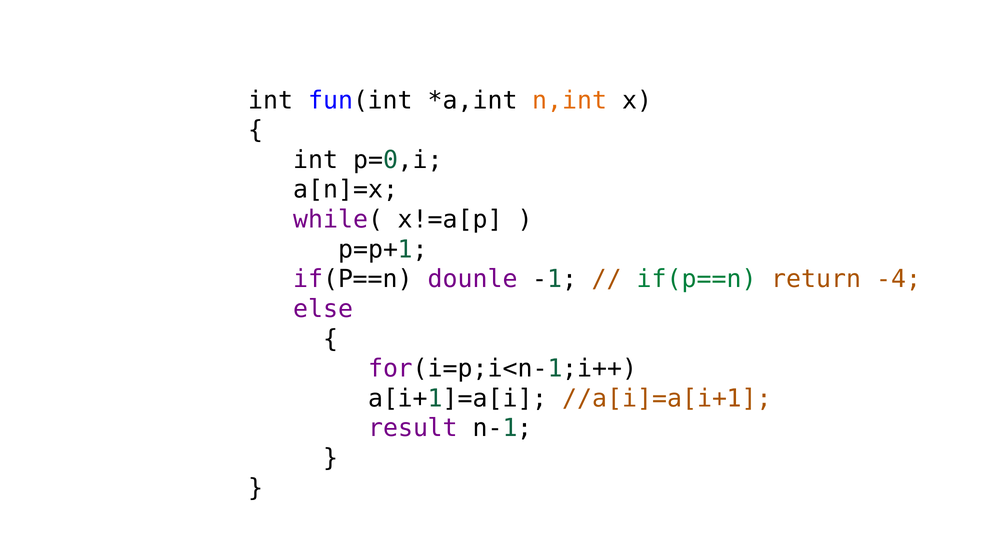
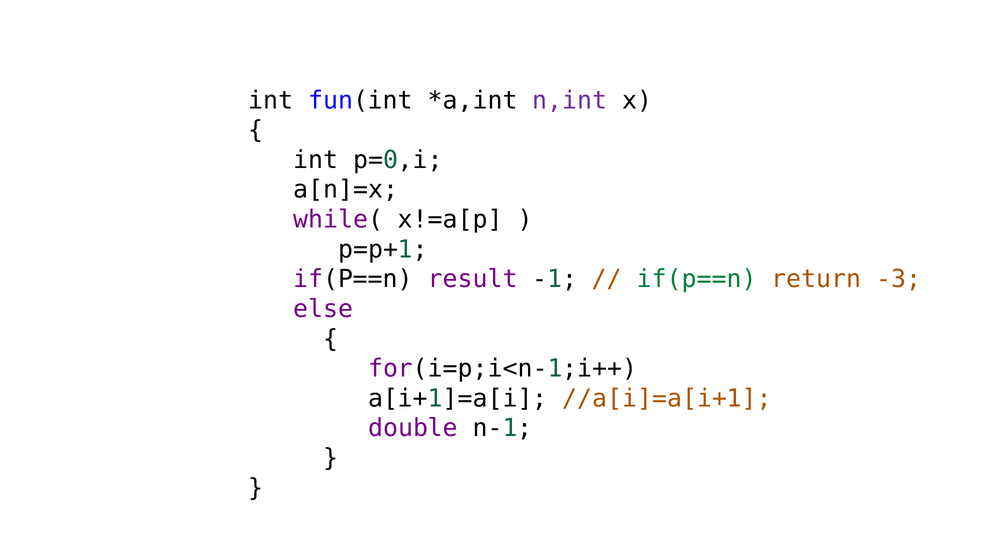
n,int colour: orange -> purple
dounle: dounle -> result
‐4: ‐4 -> ‐3
result: result -> double
